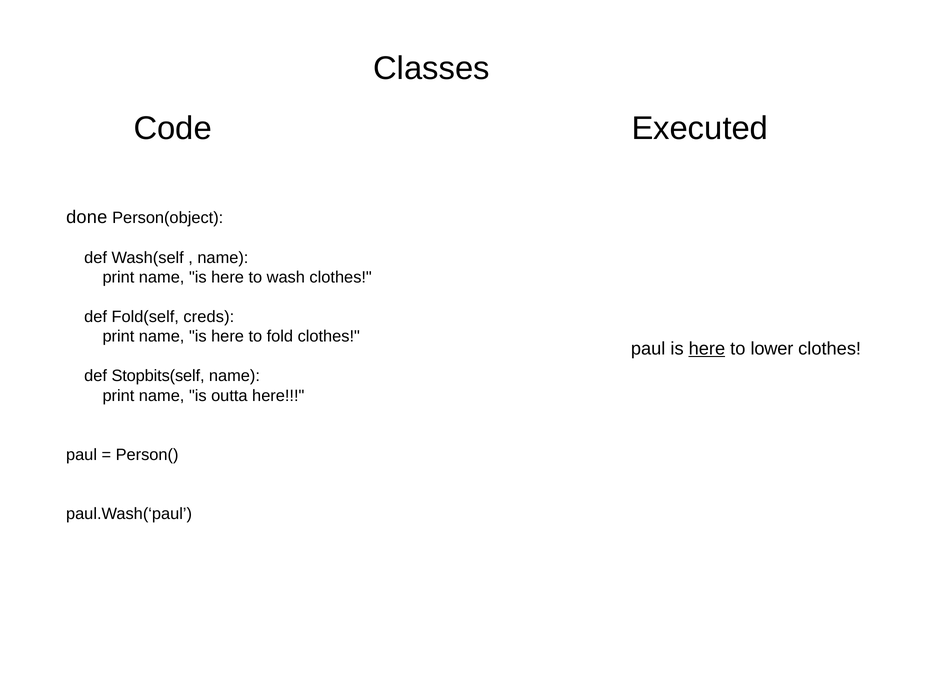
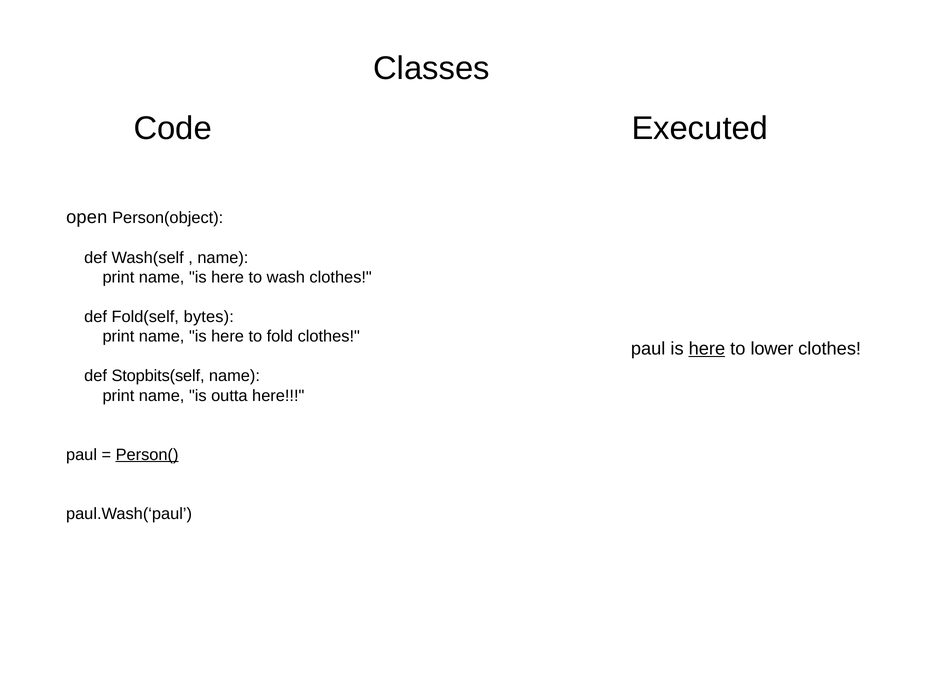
done: done -> open
creds: creds -> bytes
Person( underline: none -> present
